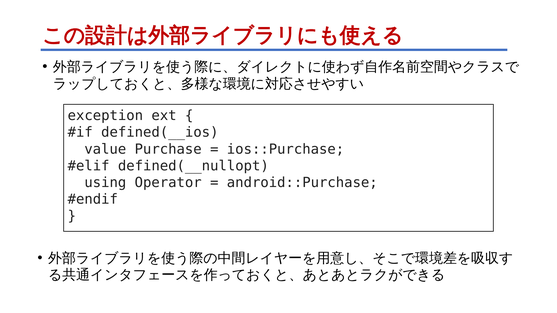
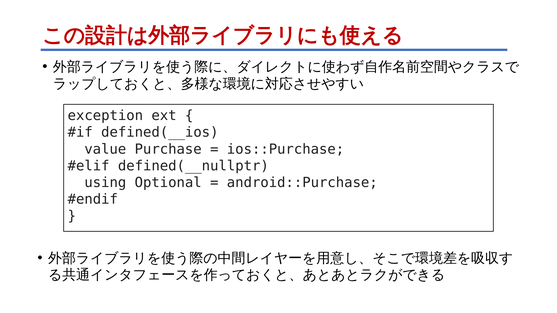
defined(__nullopt: defined(__nullopt -> defined(__nullptr
Operator: Operator -> Optional
